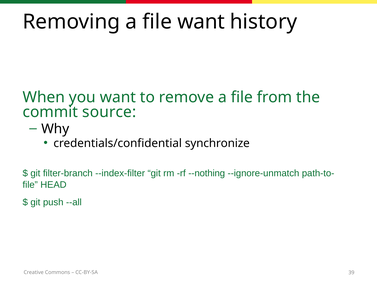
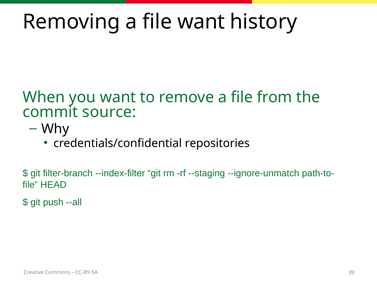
synchronize: synchronize -> repositories
--nothing: --nothing -> --staging
